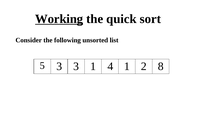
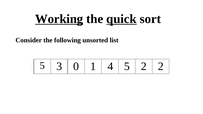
quick underline: none -> present
3 3: 3 -> 0
4 1: 1 -> 5
2 8: 8 -> 2
